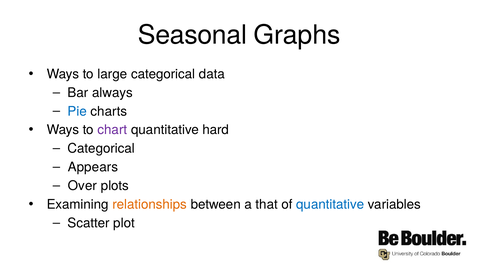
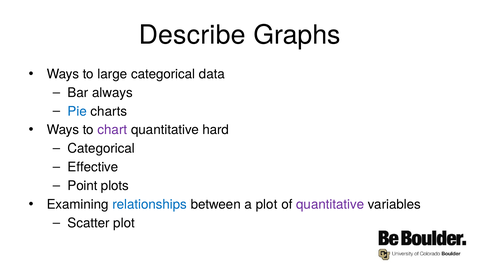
Seasonal: Seasonal -> Describe
Appears: Appears -> Effective
Over: Over -> Point
relationships colour: orange -> blue
a that: that -> plot
quantitative at (330, 205) colour: blue -> purple
